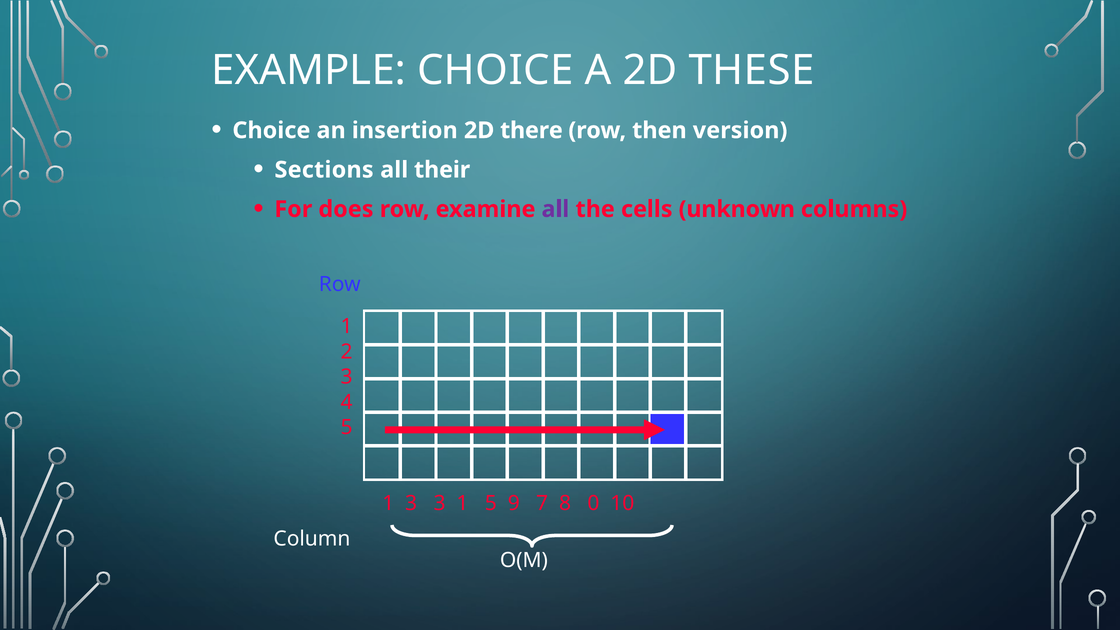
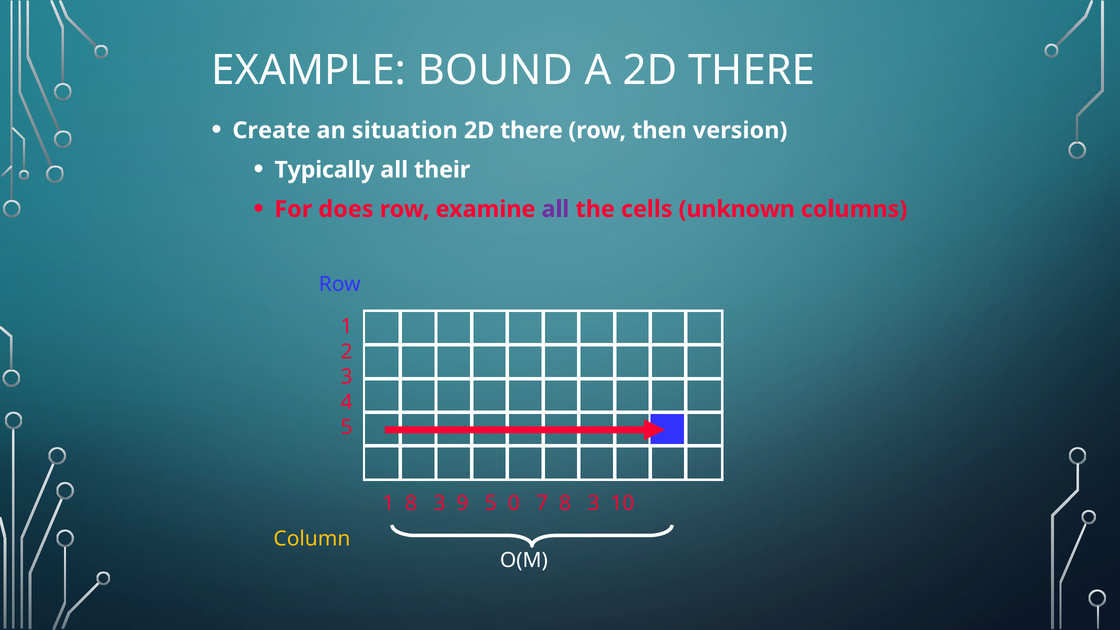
EXAMPLE CHOICE: CHOICE -> BOUND
A 2D THESE: THESE -> THERE
Choice at (271, 130): Choice -> Create
insertion: insertion -> situation
Sections: Sections -> Typically
1 3: 3 -> 8
3 1: 1 -> 9
9: 9 -> 0
7 8 0: 0 -> 3
Column colour: white -> yellow
